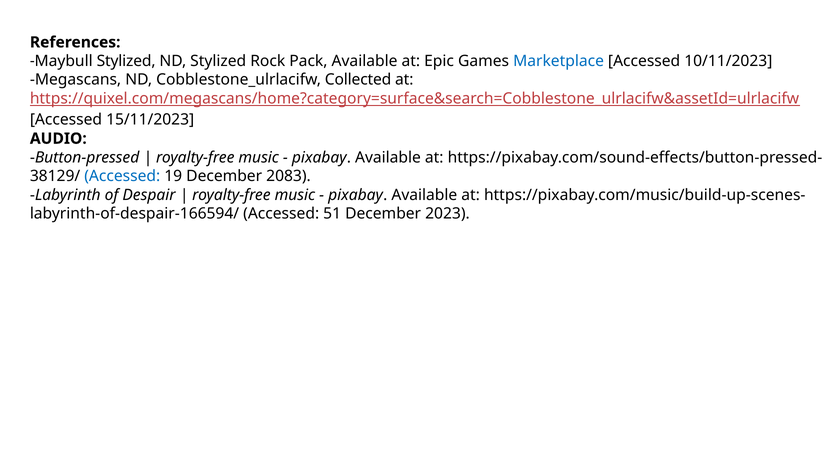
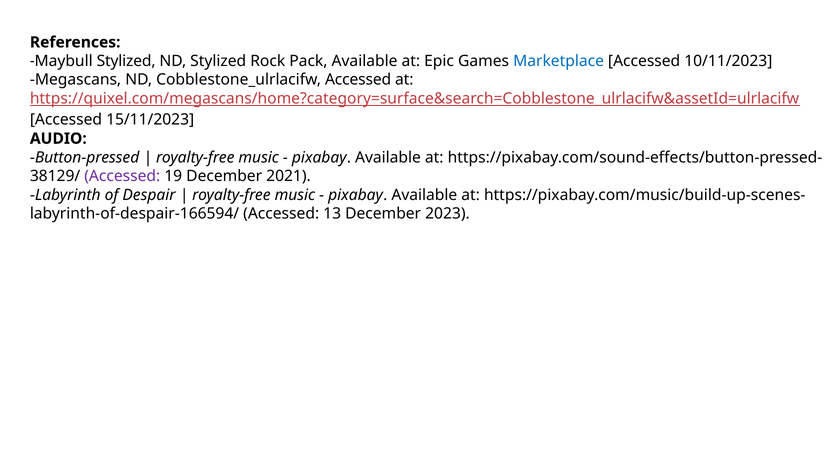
Cobblestone_ulrlacifw Collected: Collected -> Accessed
Accessed at (122, 176) colour: blue -> purple
2083: 2083 -> 2021
51: 51 -> 13
